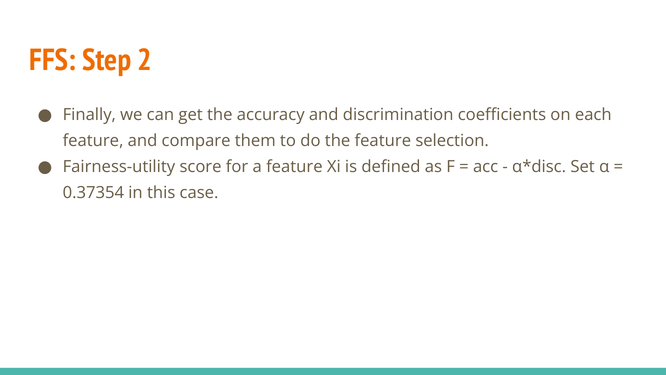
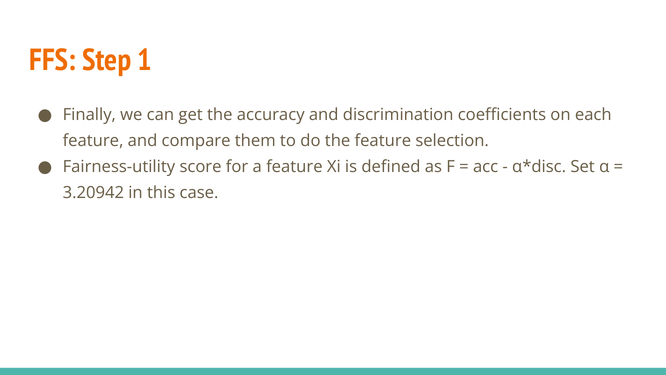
2: 2 -> 1
0.37354: 0.37354 -> 3.20942
